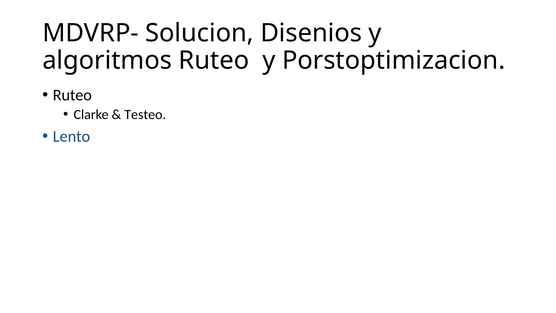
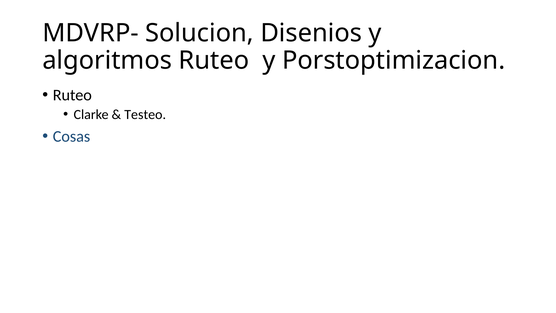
Lento: Lento -> Cosas
